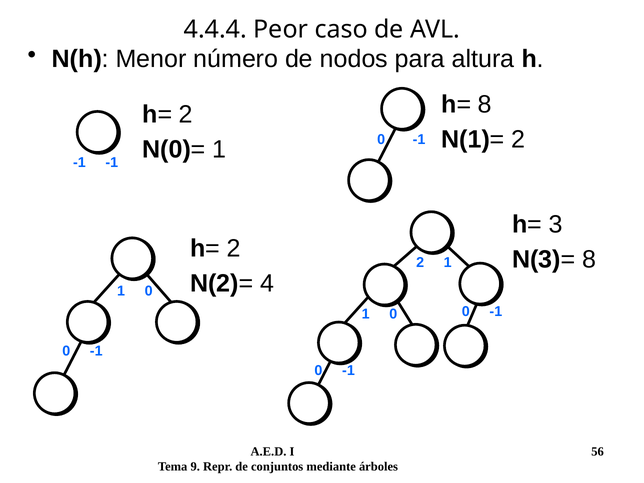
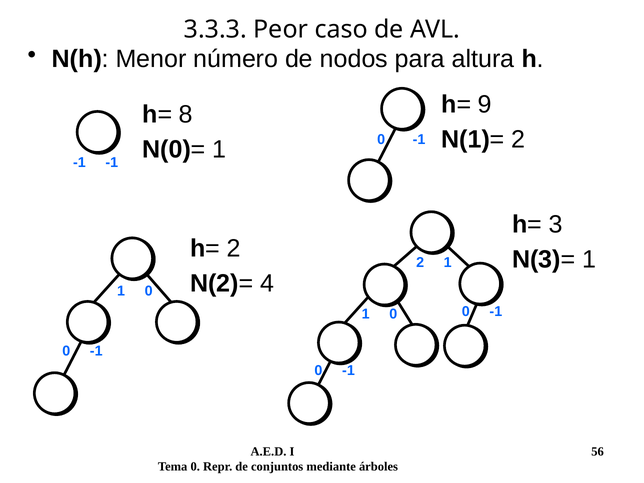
4.4.4: 4.4.4 -> 3.3.3
h= 8: 8 -> 9
2 at (186, 114): 2 -> 8
N(3)= 8: 8 -> 1
Tema 9: 9 -> 0
